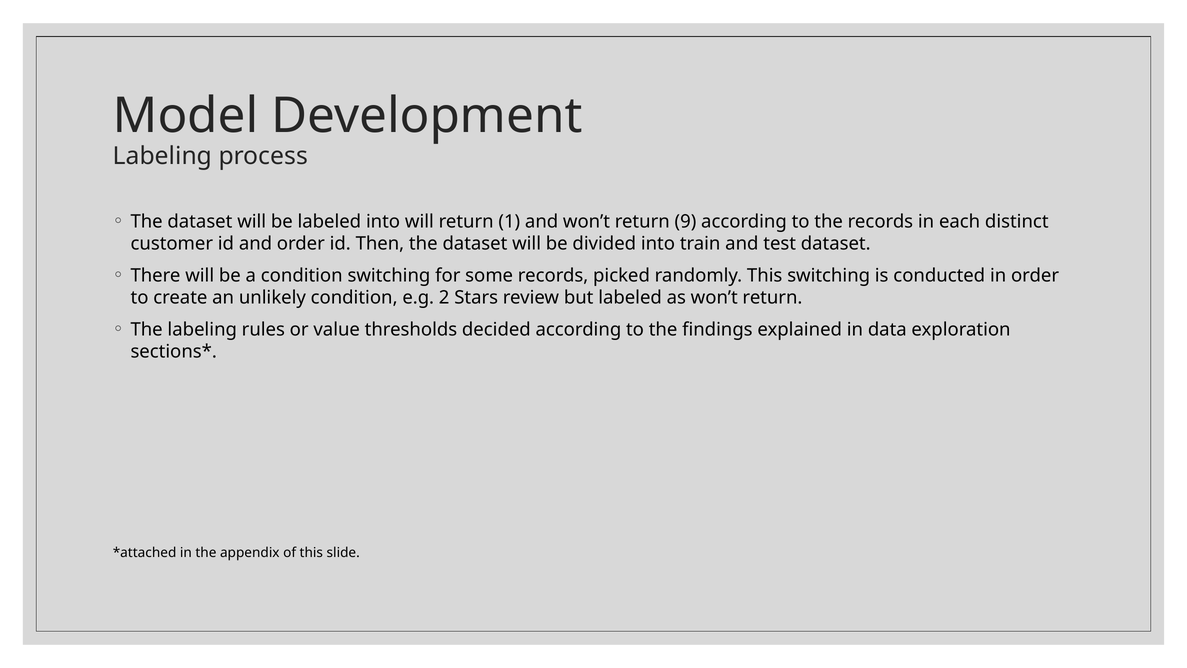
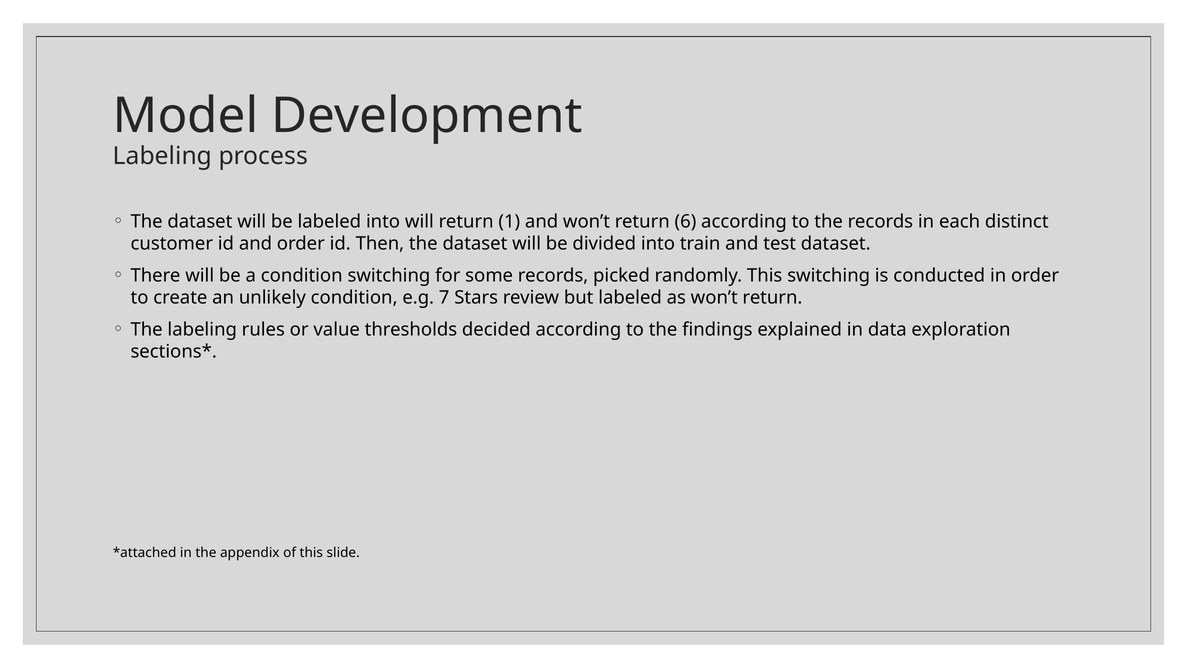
9: 9 -> 6
2: 2 -> 7
